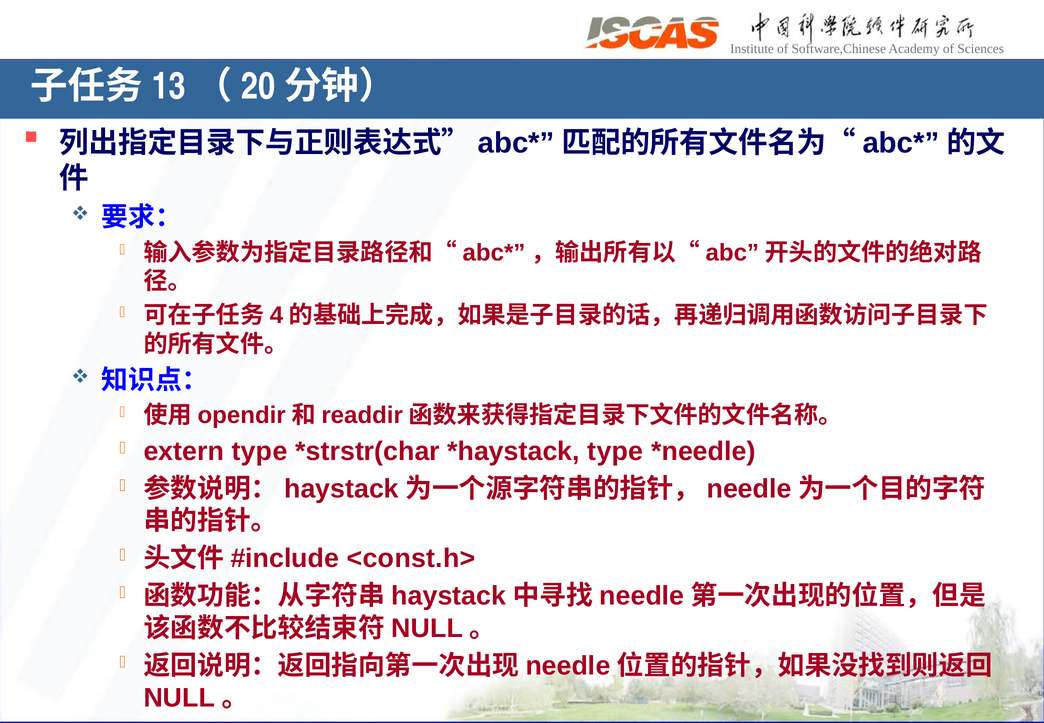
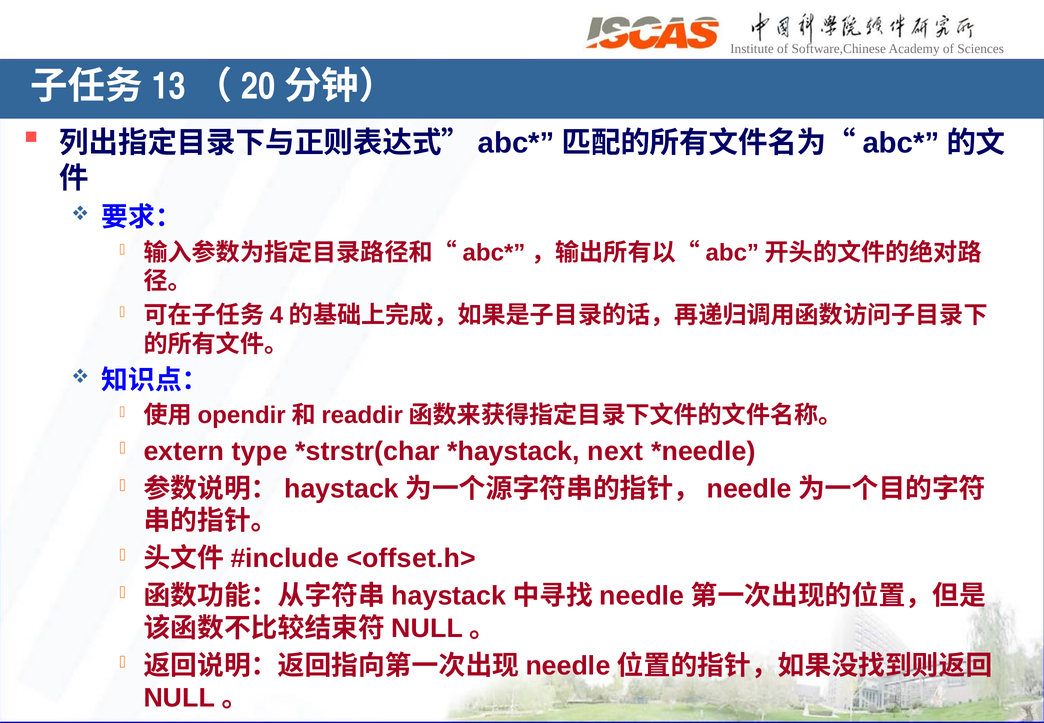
type at (615, 451): type -> next
<const.h>: <const.h> -> <offset.h>
